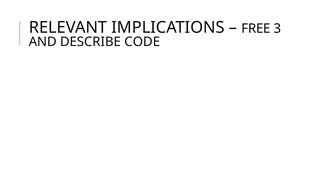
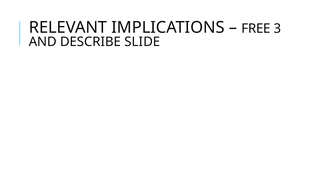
CODE: CODE -> SLIDE
